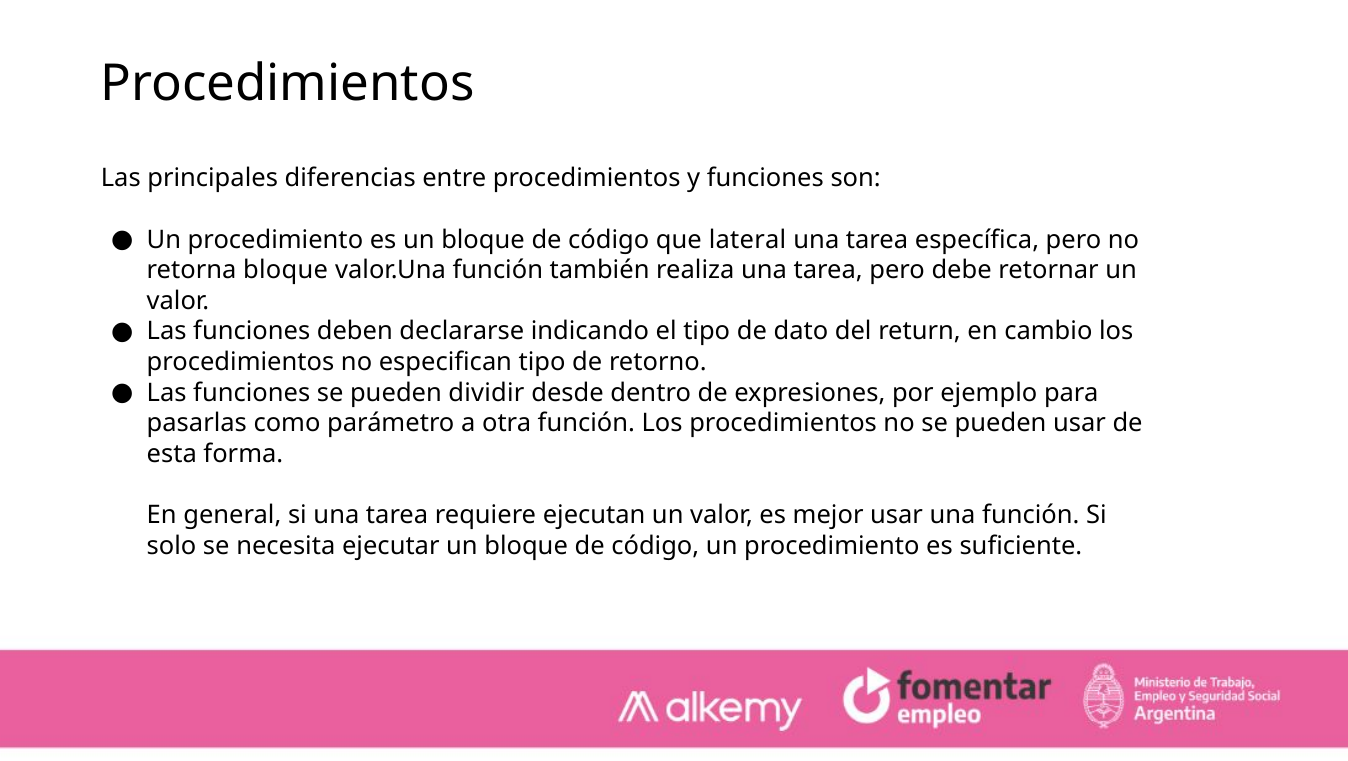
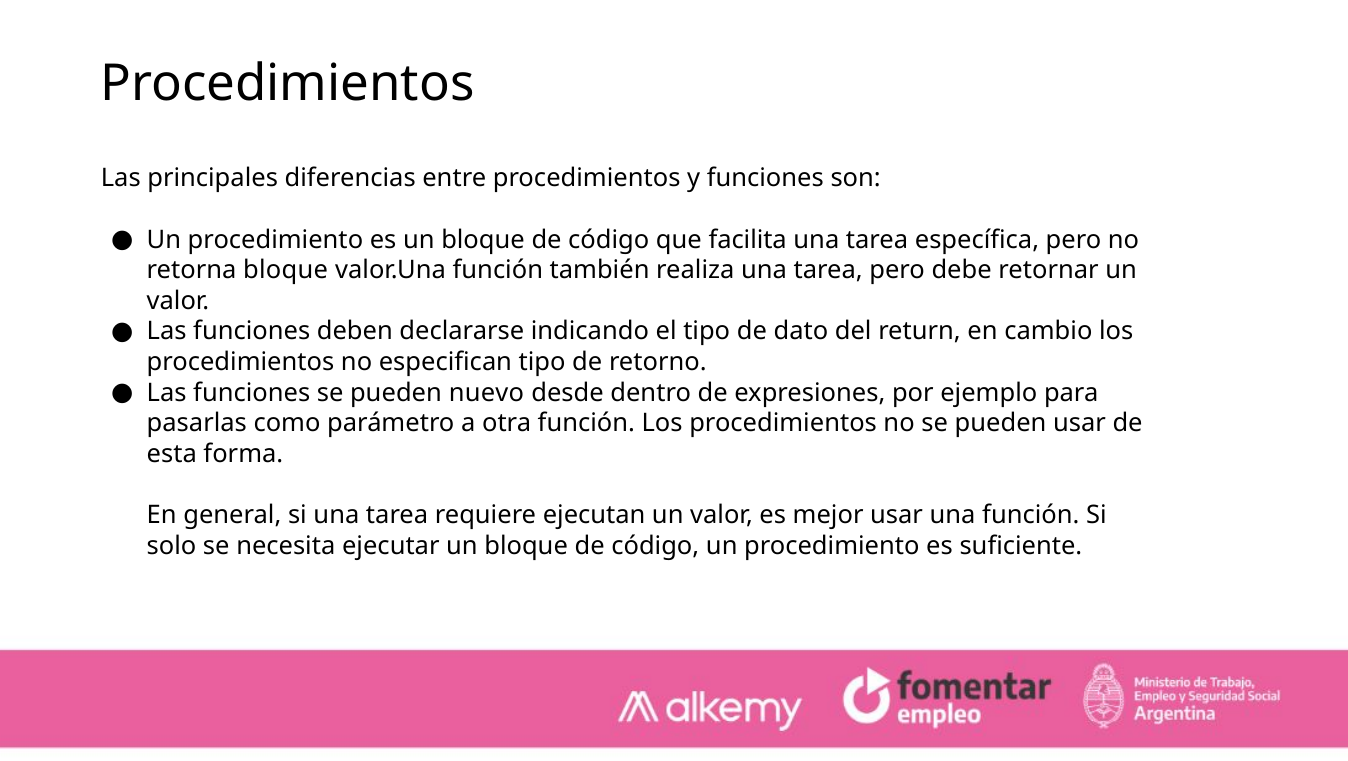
lateral: lateral -> facilita
dividir: dividir -> nuevo
